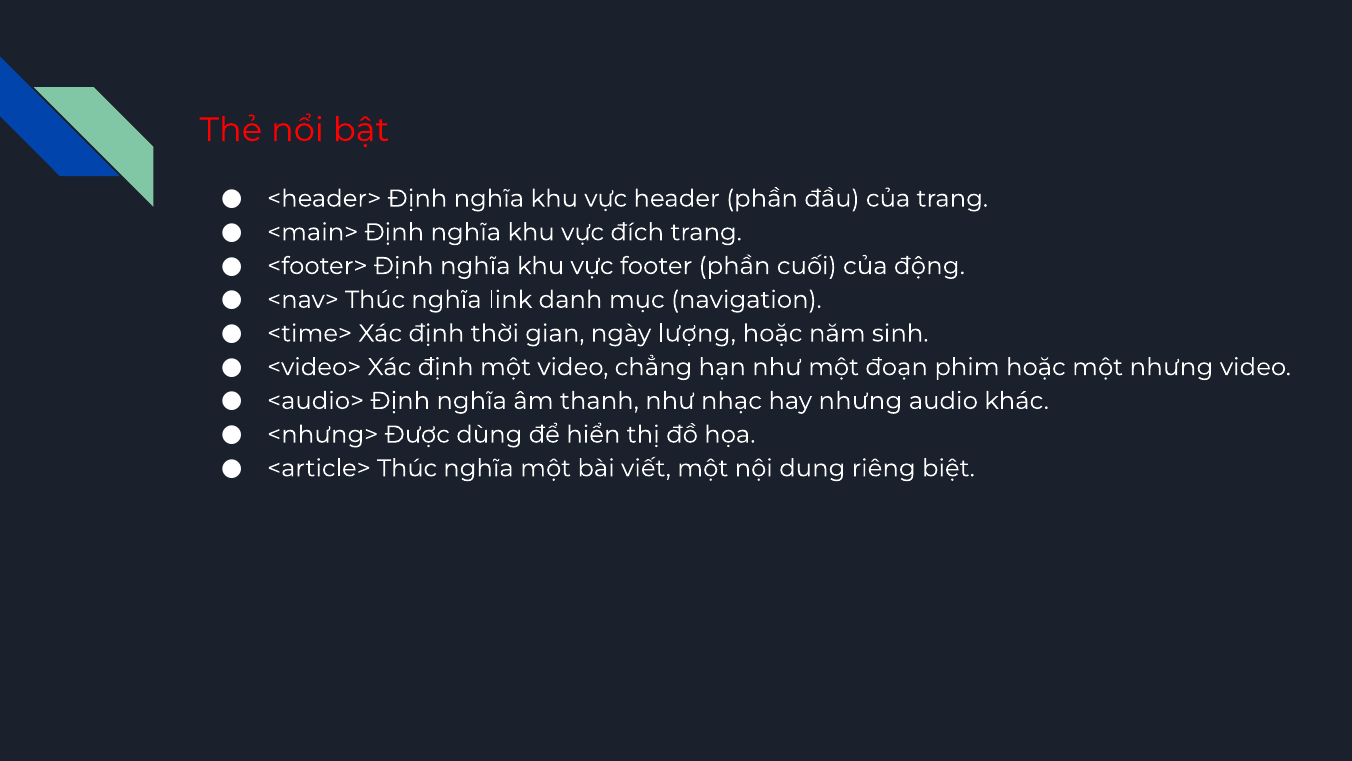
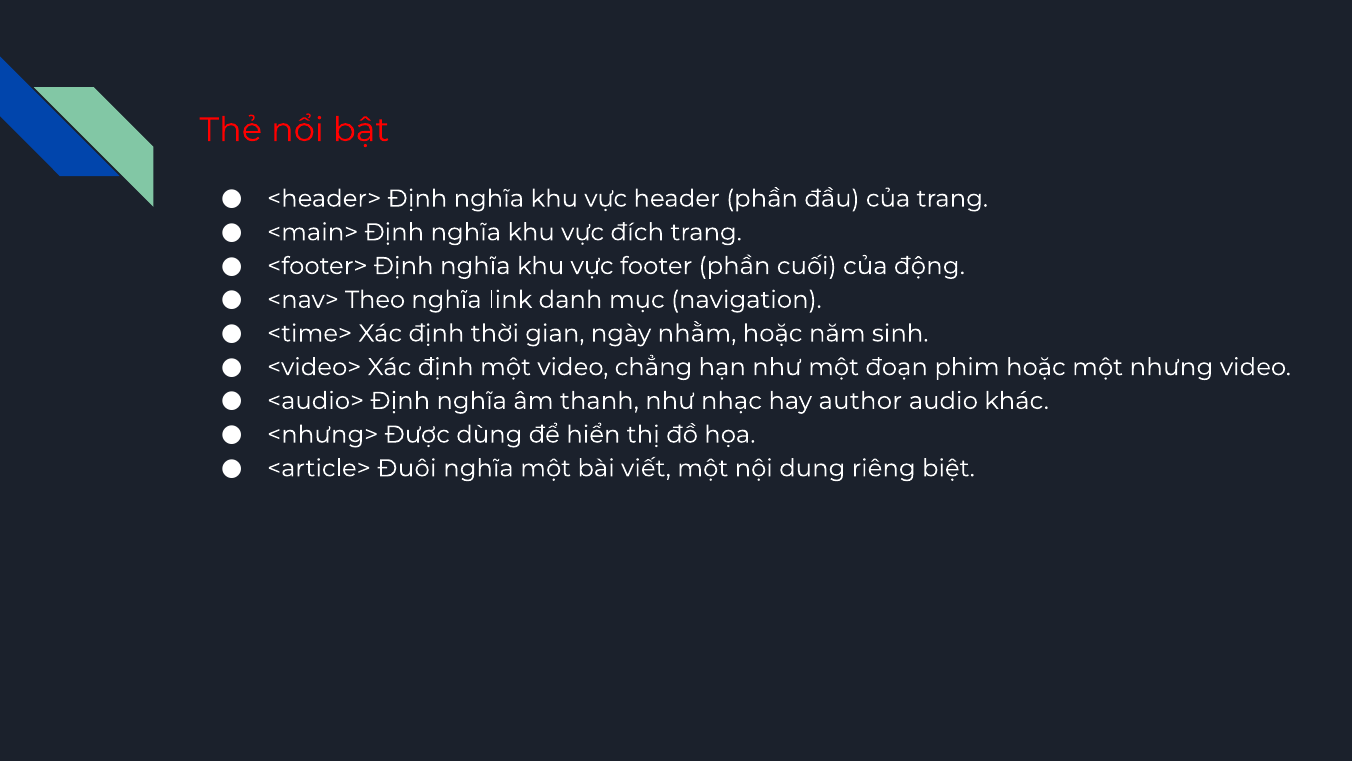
<nav> Thúc: Thúc -> Theo
lượng: lượng -> nhằm
hay nhưng: nhưng -> author
<article> Thúc: Thúc -> Đuôi
